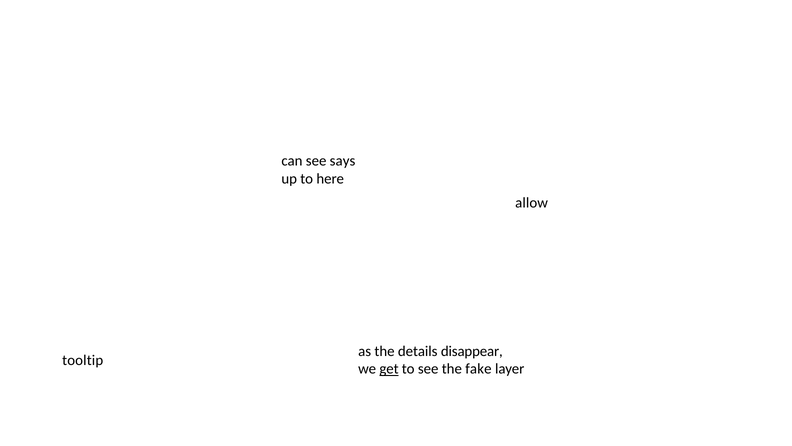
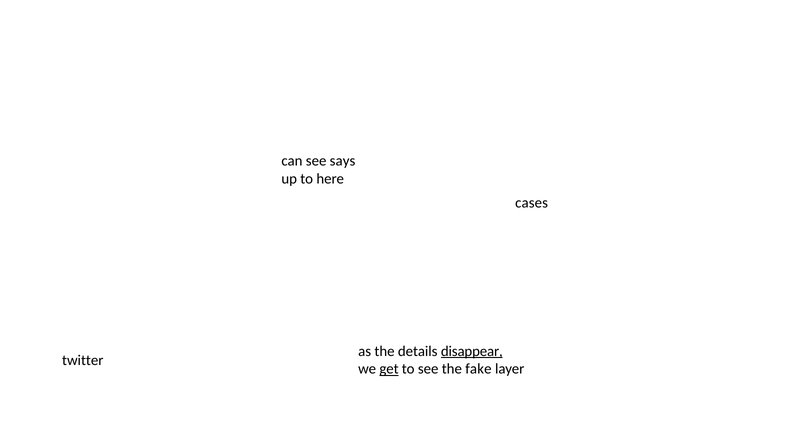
allow: allow -> cases
disappear underline: none -> present
tooltip: tooltip -> twitter
